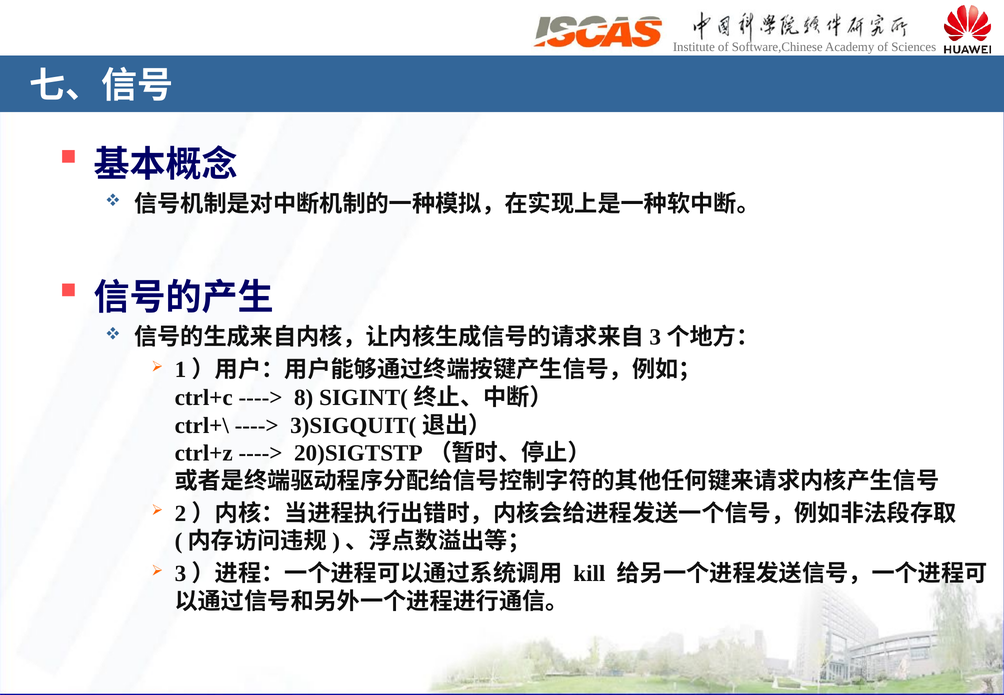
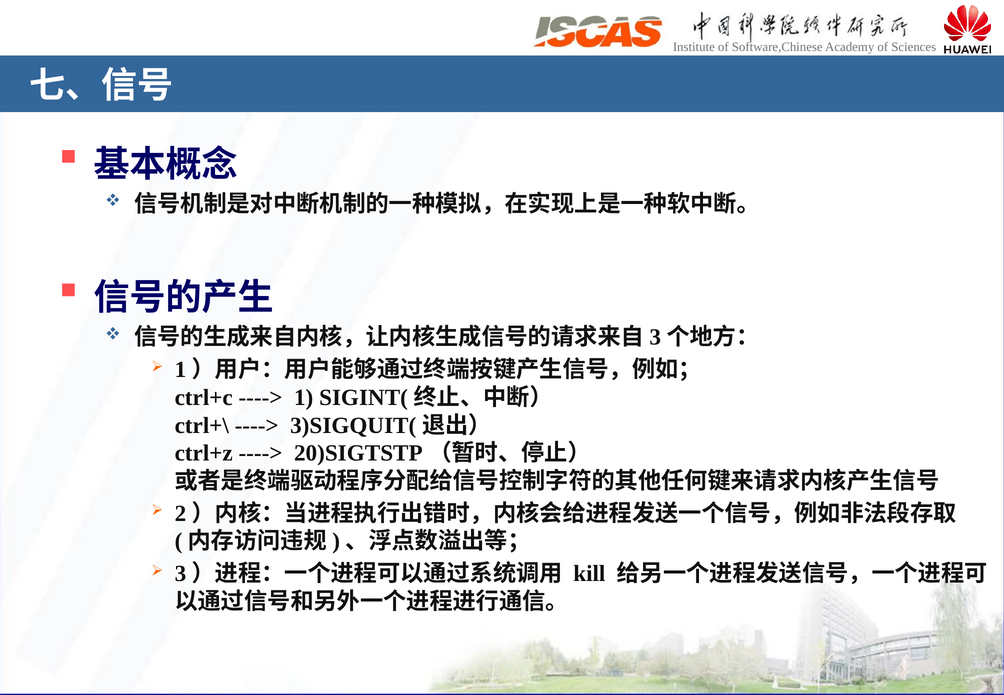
8: 8 -> 1
